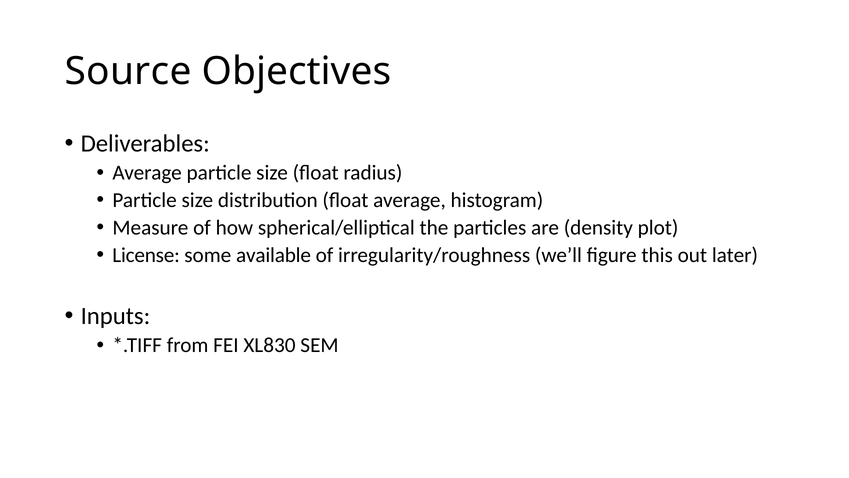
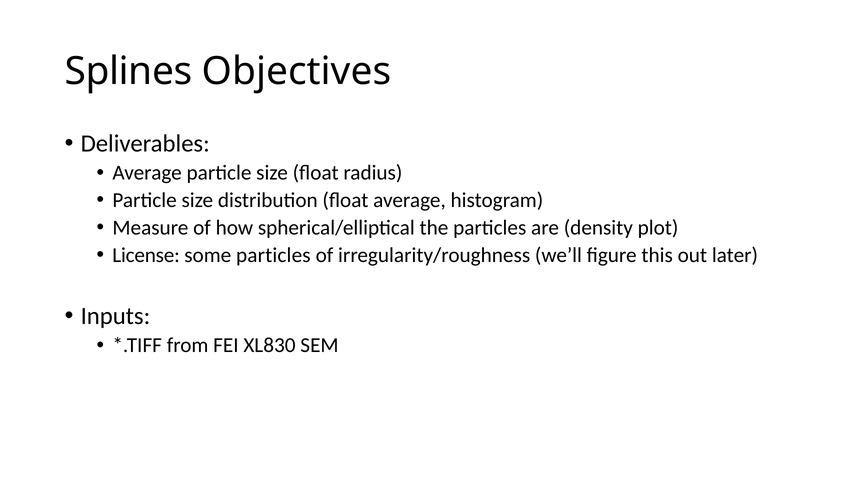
Source: Source -> Splines
some available: available -> particles
